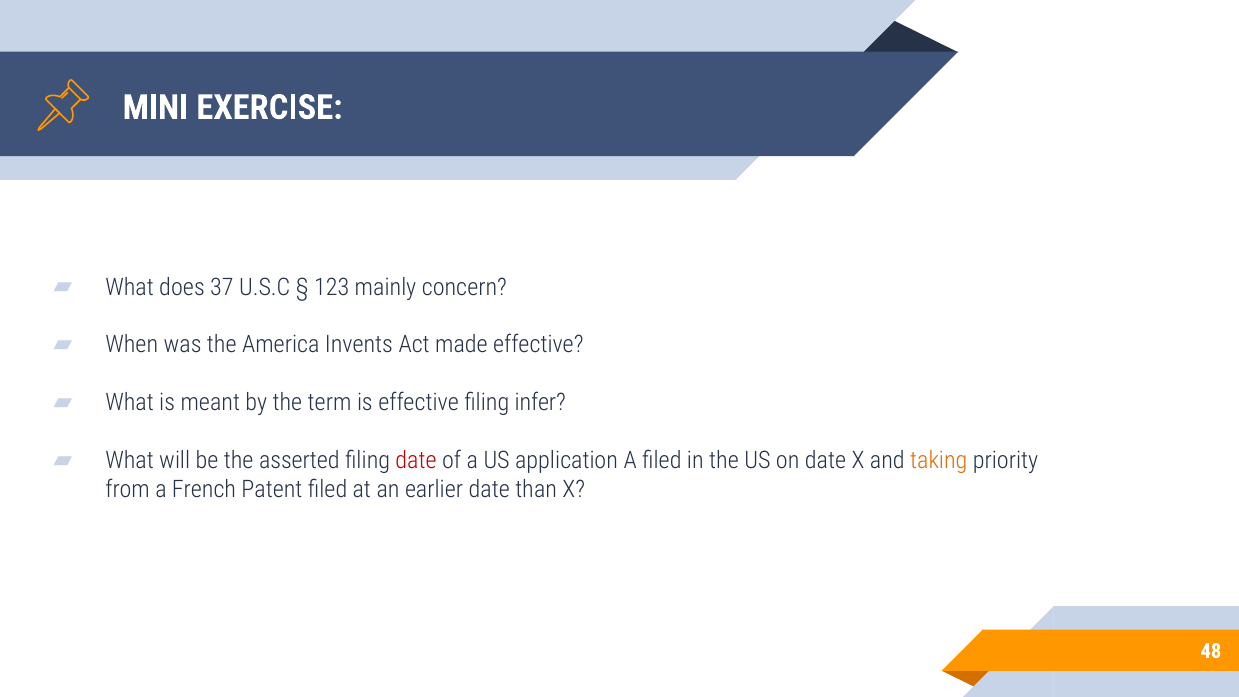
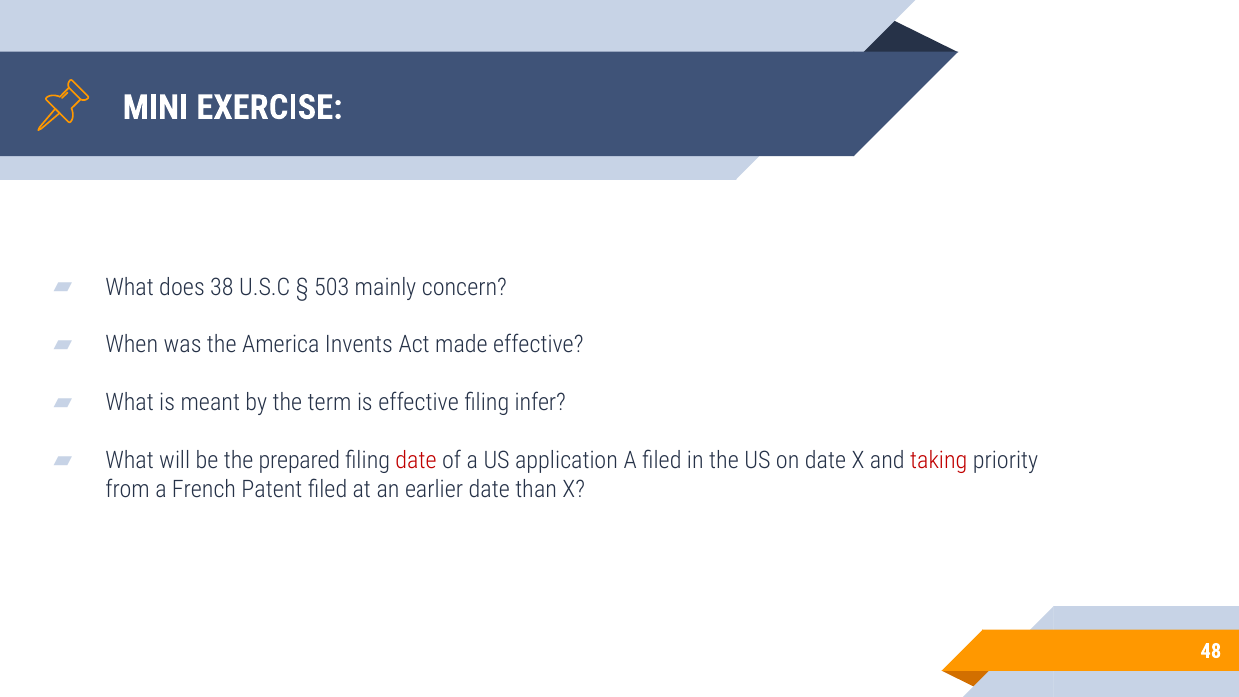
37: 37 -> 38
123: 123 -> 503
asserted: asserted -> prepared
taking colour: orange -> red
